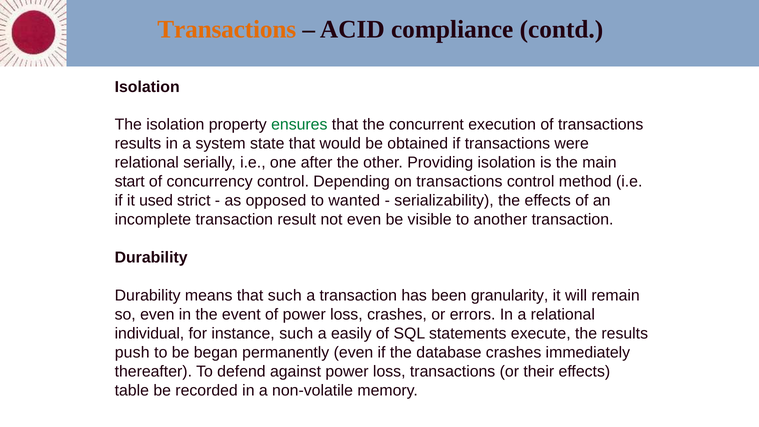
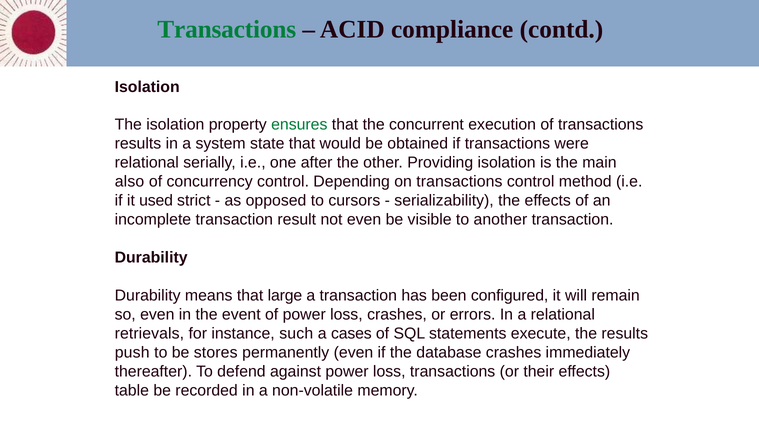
Transactions at (227, 29) colour: orange -> green
start: start -> also
wanted: wanted -> cursors
that such: such -> large
granularity: granularity -> configured
individual: individual -> retrievals
easily: easily -> cases
began: began -> stores
